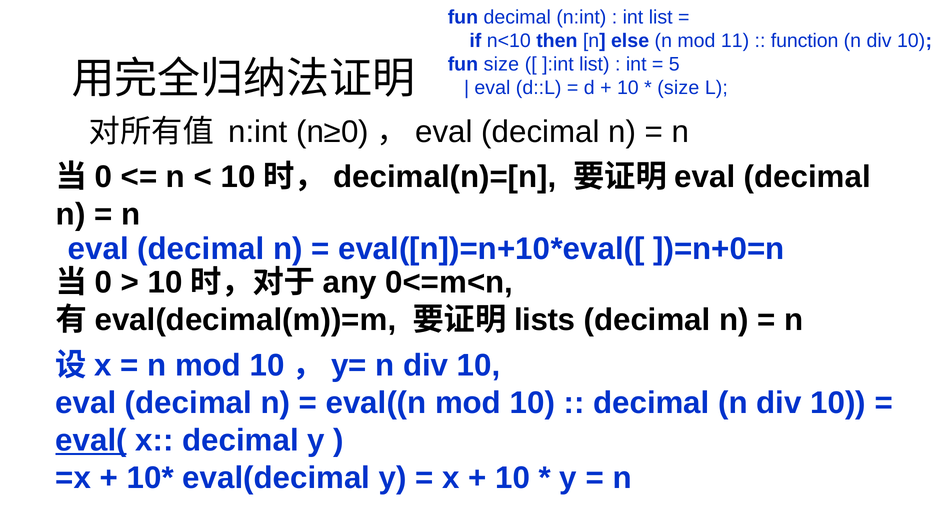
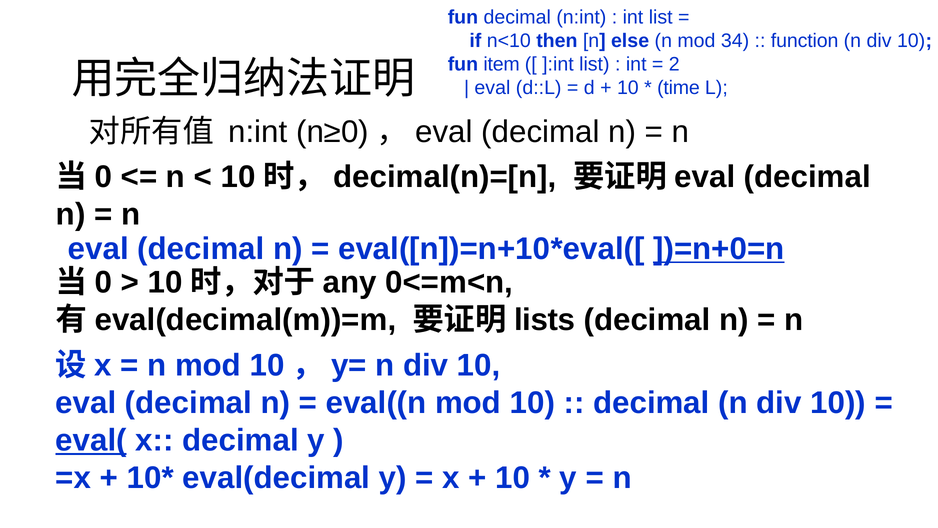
11: 11 -> 34
fun size: size -> item
5: 5 -> 2
size at (678, 87): size -> time
])=n+0=n underline: none -> present
